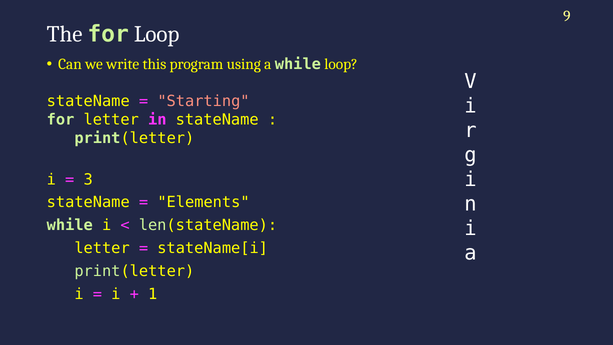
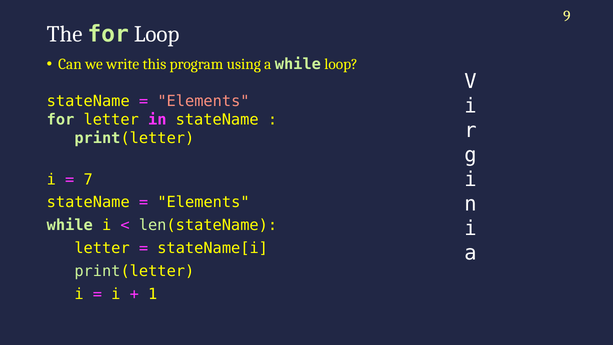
Starting at (203, 101): Starting -> Elements
3: 3 -> 7
